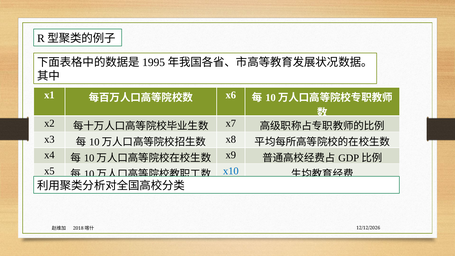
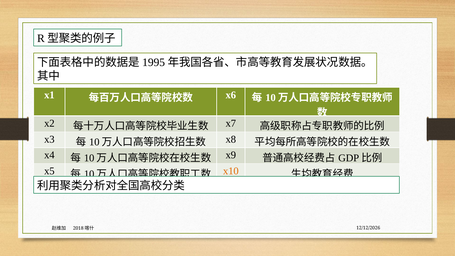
x10 colour: blue -> orange
